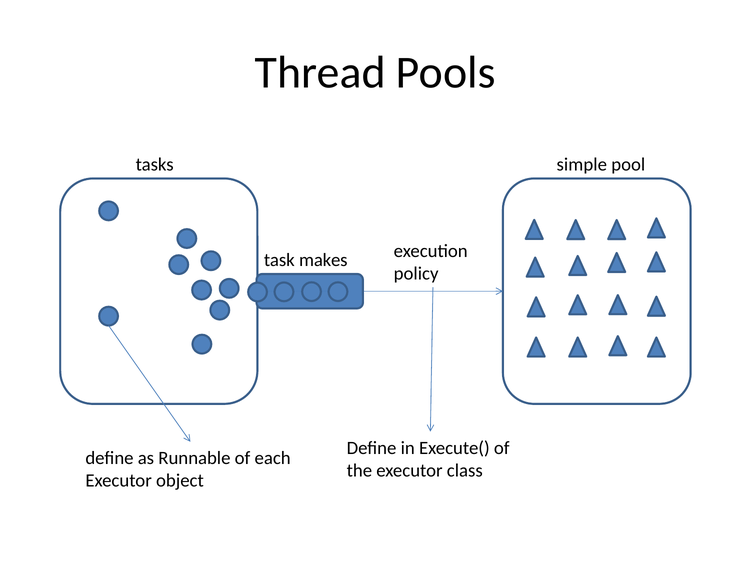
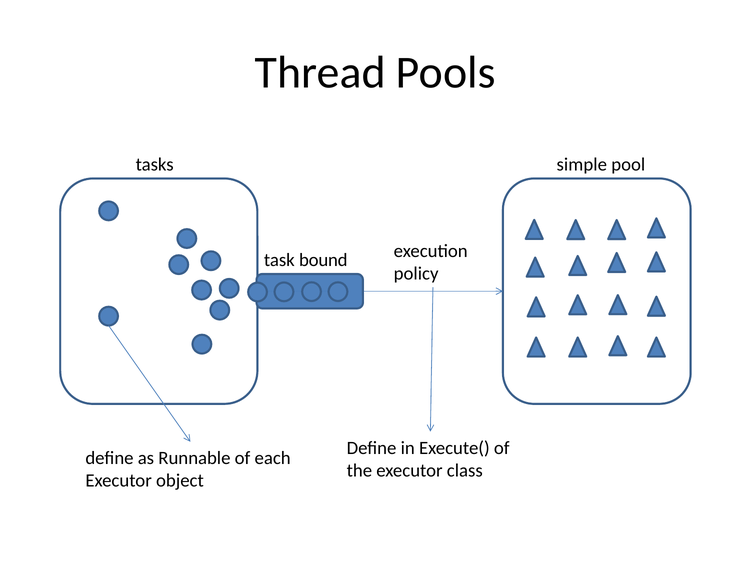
makes: makes -> bound
